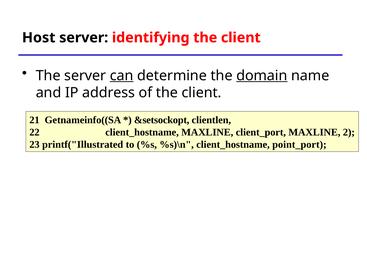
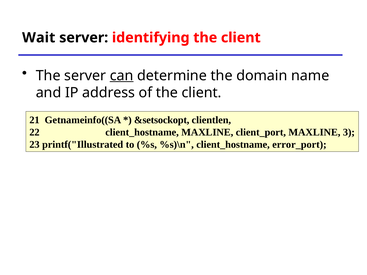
Host: Host -> Wait
domain underline: present -> none
2: 2 -> 3
point_port: point_port -> error_port
